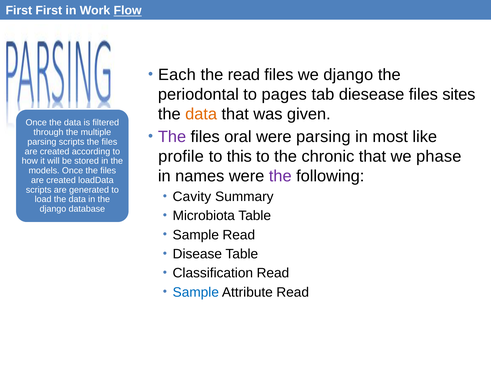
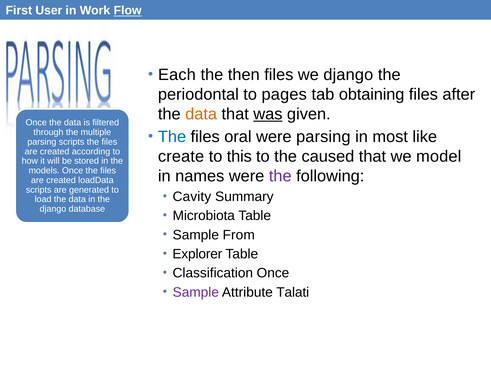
First First: First -> User
the read: read -> then
diesease: diesease -> obtaining
sites: sites -> after
was underline: none -> present
The at (172, 137) colour: purple -> blue
profile: profile -> create
chronic: chronic -> caused
phase: phase -> model
Sample Read: Read -> From
Disease: Disease -> Explorer
Classification Read: Read -> Once
Sample at (196, 292) colour: blue -> purple
Attribute Read: Read -> Talati
